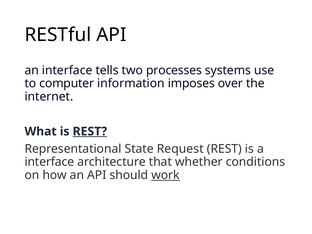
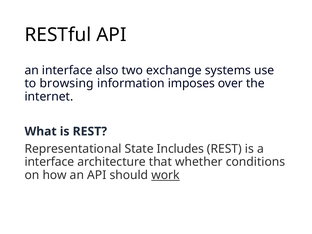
tells: tells -> also
processes: processes -> exchange
computer: computer -> browsing
REST at (90, 131) underline: present -> none
Request: Request -> Includes
